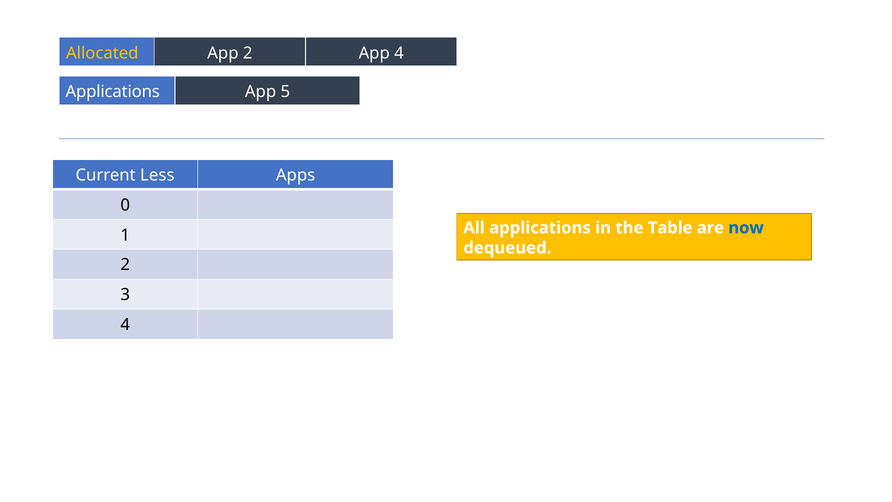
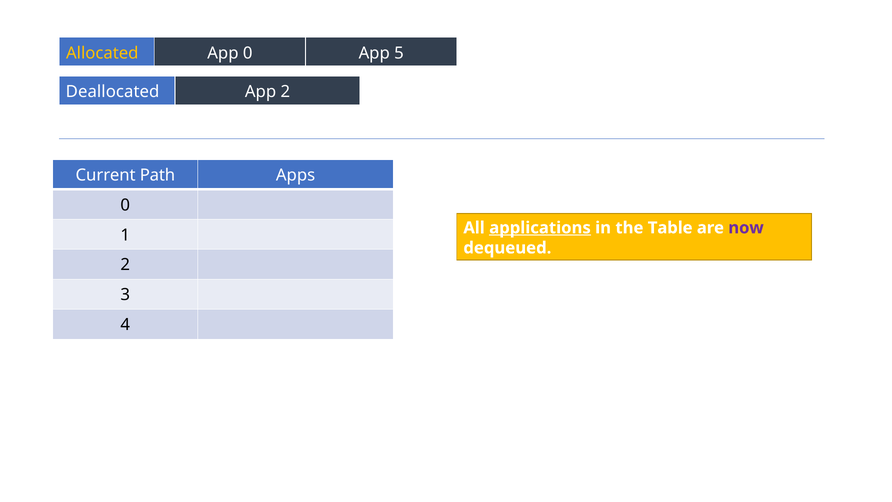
App 2: 2 -> 0
App 4: 4 -> 5
Applications at (113, 92): Applications -> Deallocated
App 5: 5 -> 2
Less: Less -> Path
applications at (540, 228) underline: none -> present
now colour: blue -> purple
